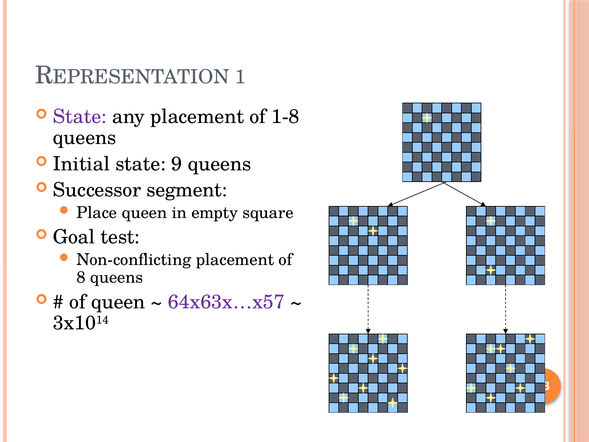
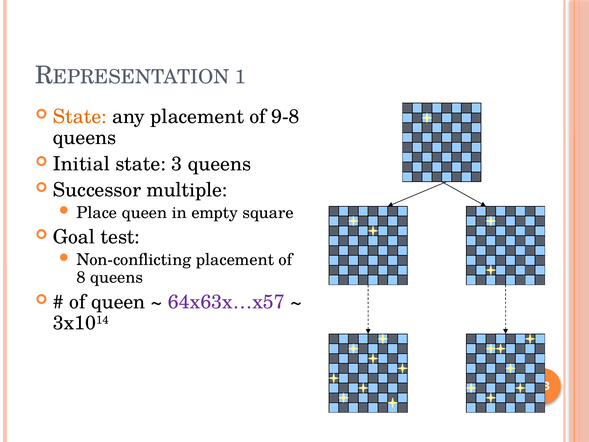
State at (80, 117) colour: purple -> orange
1-8: 1-8 -> 9-8
9: 9 -> 3
segment: segment -> multiple
